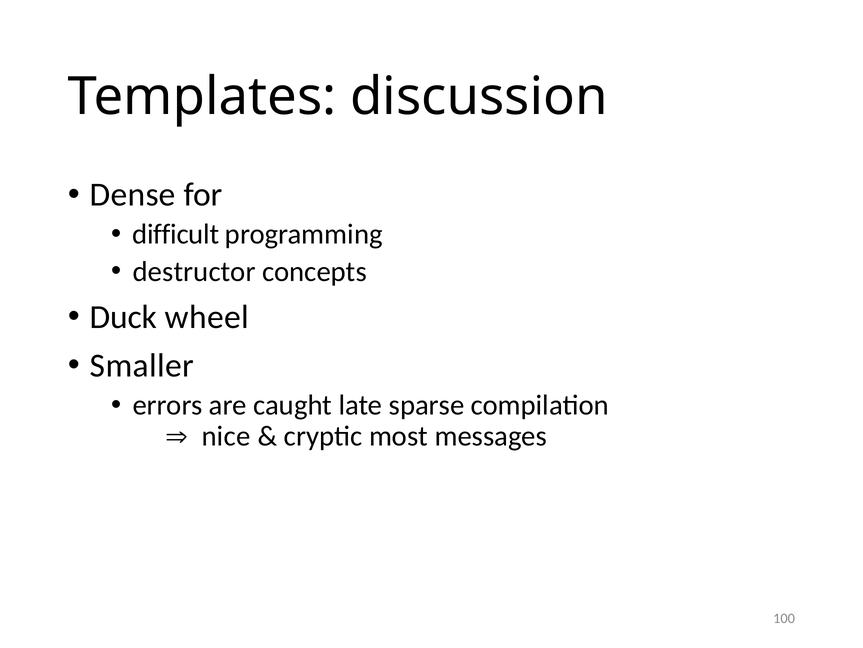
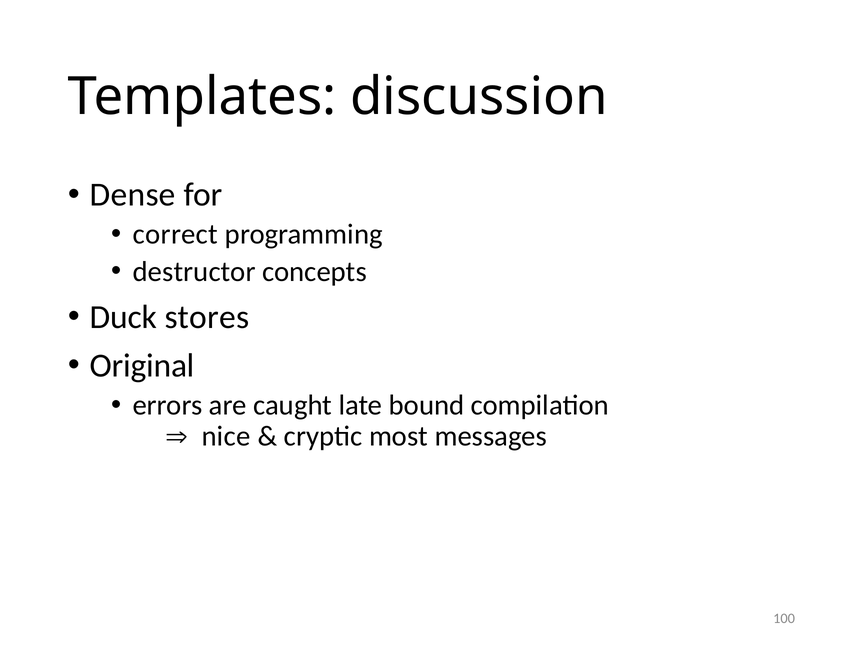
difficult: difficult -> correct
wheel: wheel -> stores
Smaller: Smaller -> Original
sparse: sparse -> bound
